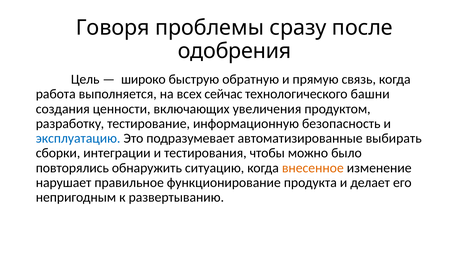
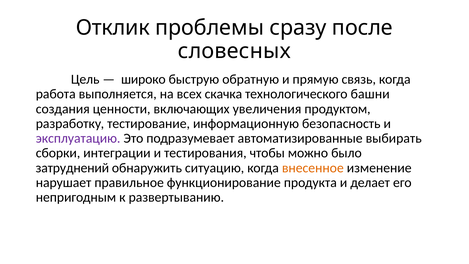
Говоря: Говоря -> Отклик
одобрения: одобрения -> словесных
сейчас: сейчас -> скачка
эксплуатацию colour: blue -> purple
повторялись: повторялись -> затруднений
